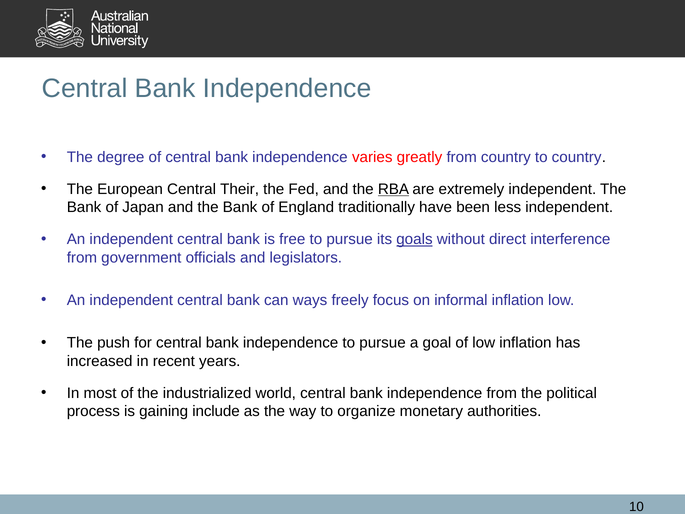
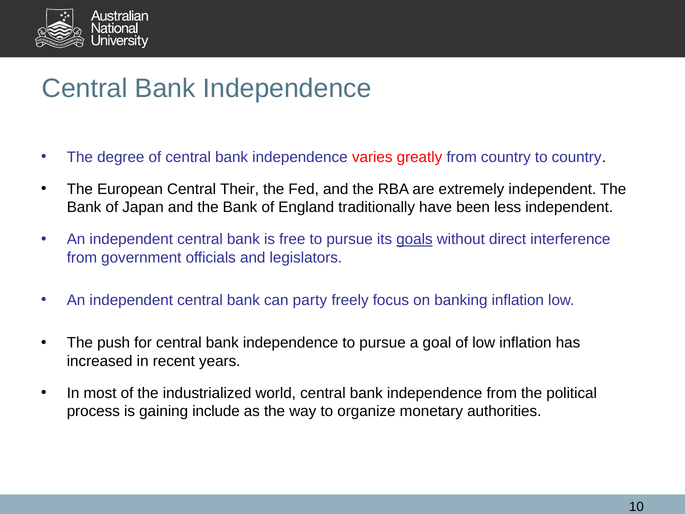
RBA underline: present -> none
ways: ways -> party
informal: informal -> banking
